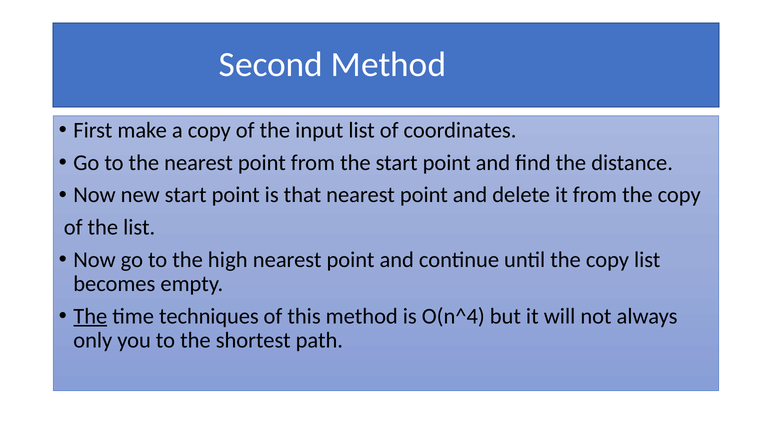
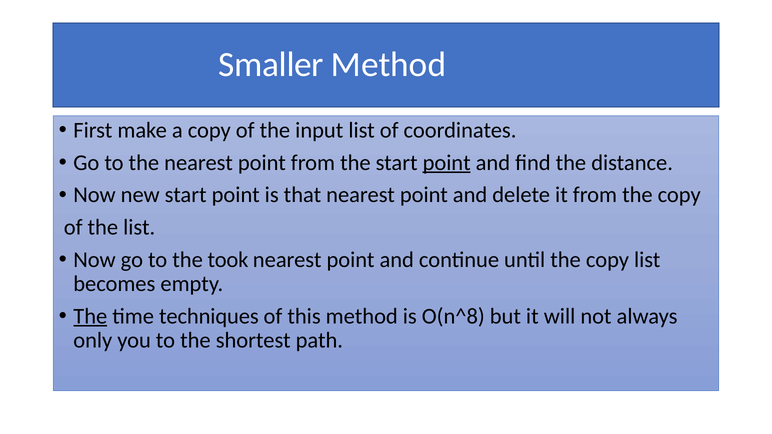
Second: Second -> Smaller
point at (447, 163) underline: none -> present
high: high -> took
O(n^4: O(n^4 -> O(n^8
